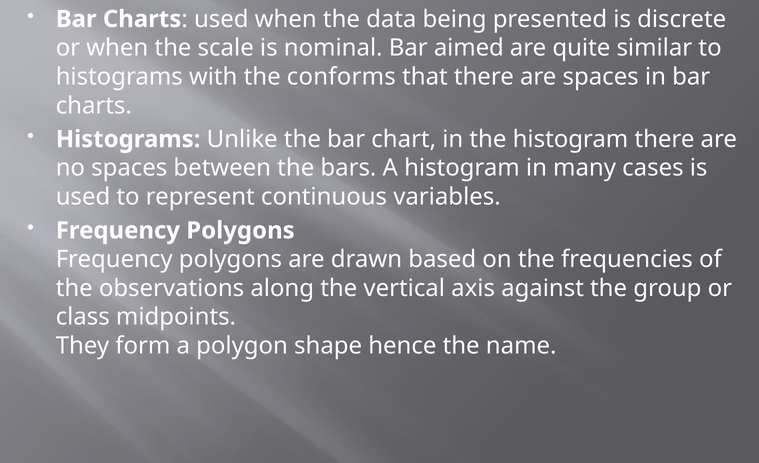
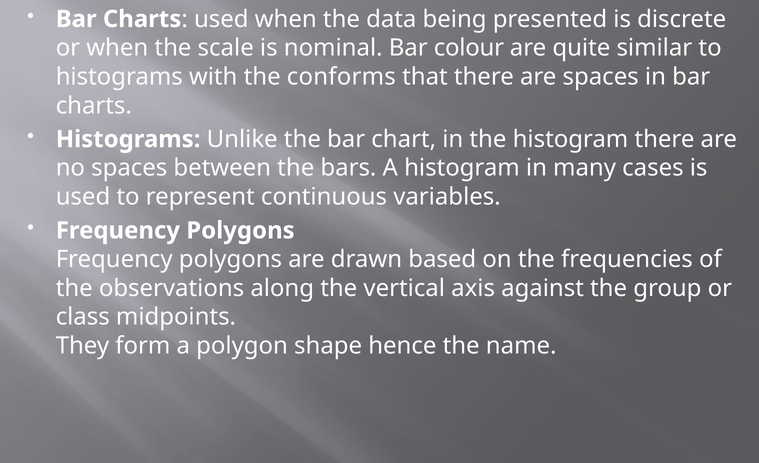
aimed: aimed -> colour
